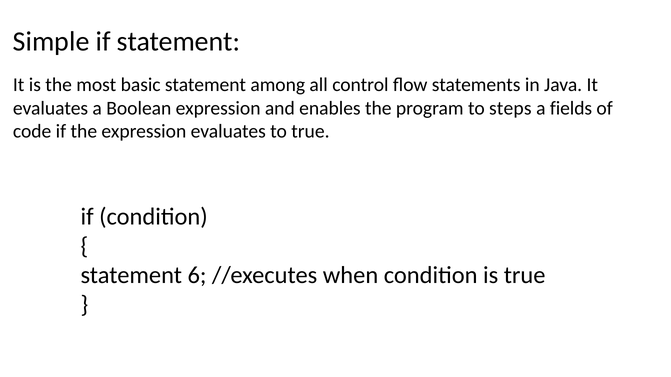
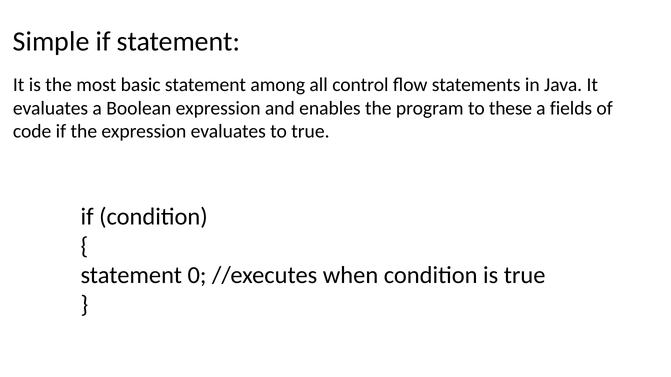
steps: steps -> these
6: 6 -> 0
